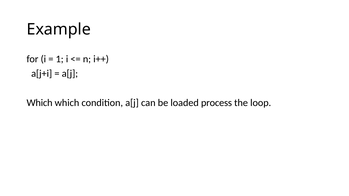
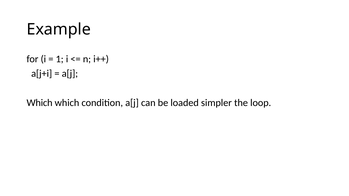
process: process -> simpler
